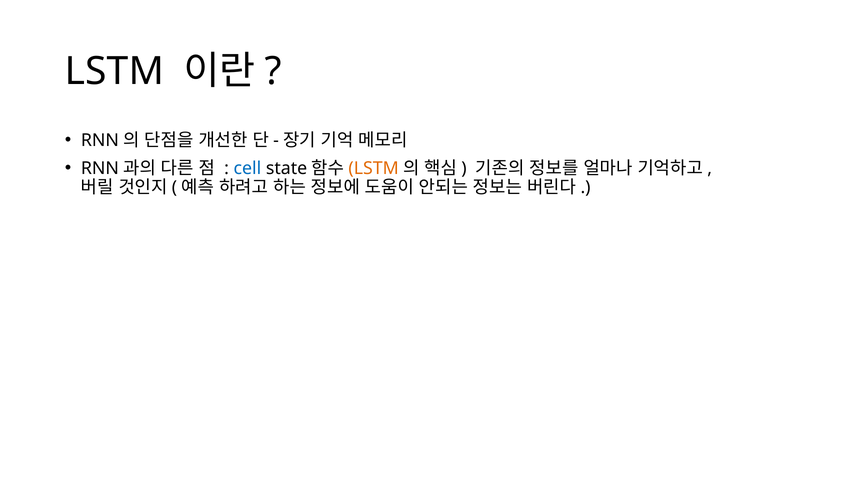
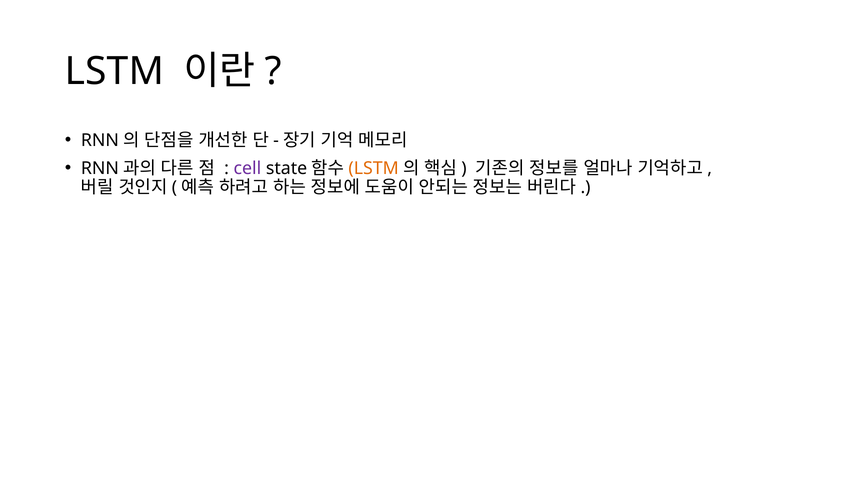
cell colour: blue -> purple
